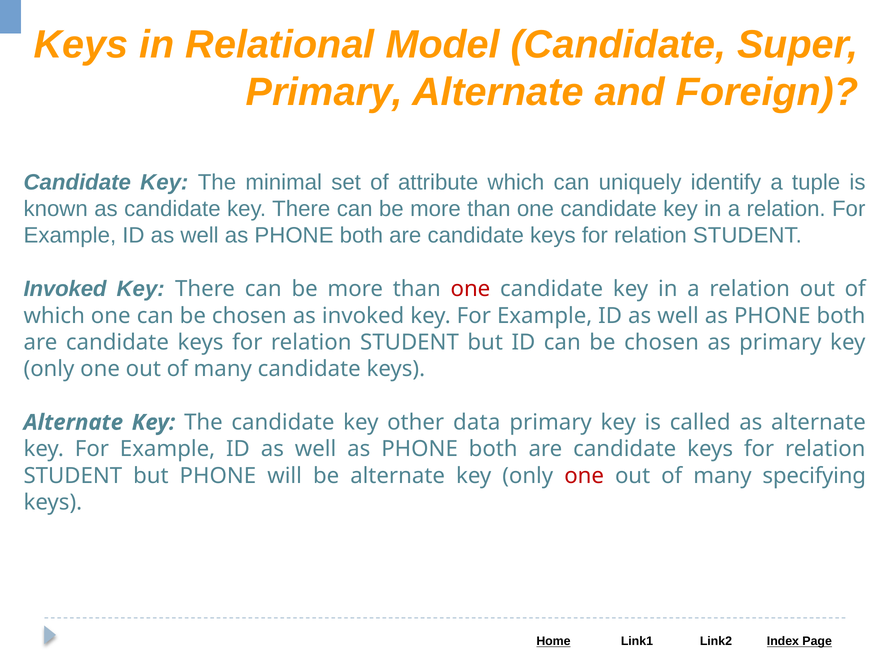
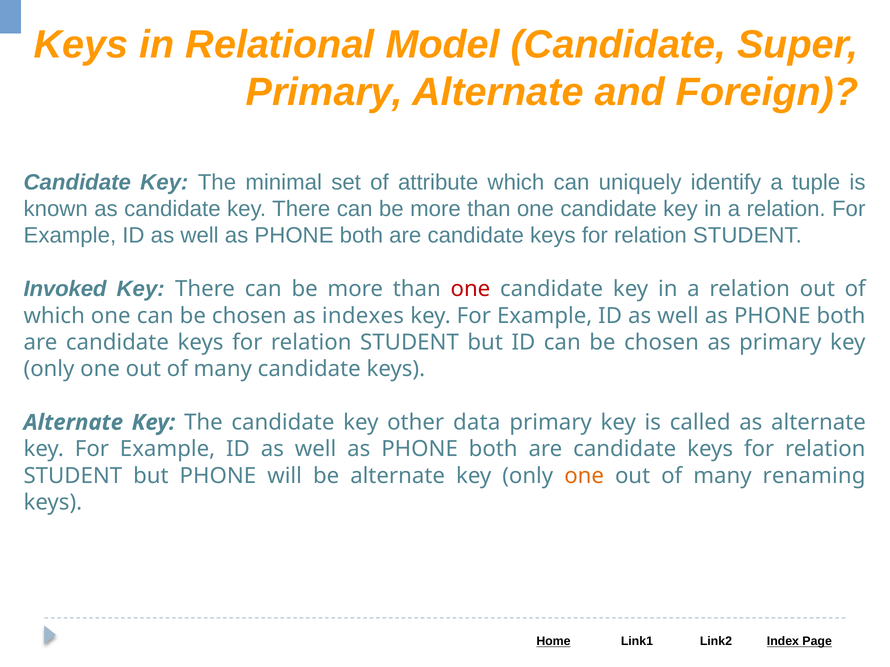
as invoked: invoked -> indexes
one at (584, 476) colour: red -> orange
specifying: specifying -> renaming
